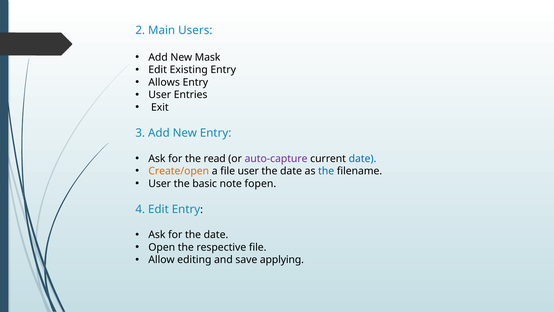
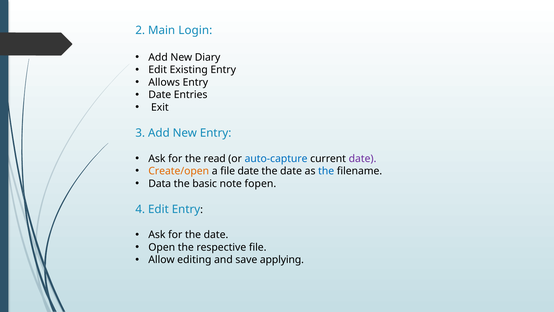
Users: Users -> Login
Mask: Mask -> Diary
User at (160, 95): User -> Date
auto-capture colour: purple -> blue
date at (363, 158) colour: blue -> purple
file user: user -> date
User at (160, 183): User -> Data
